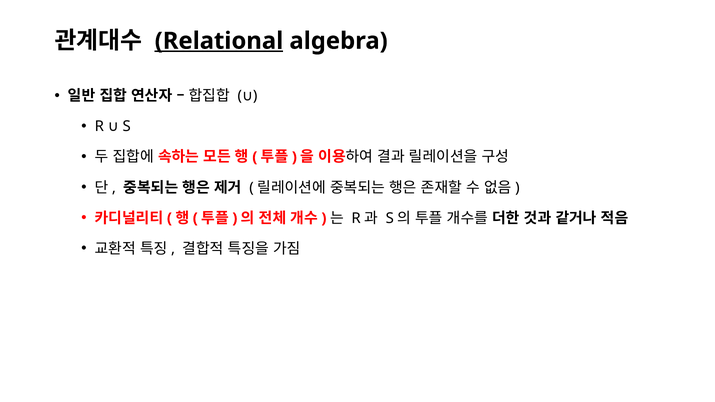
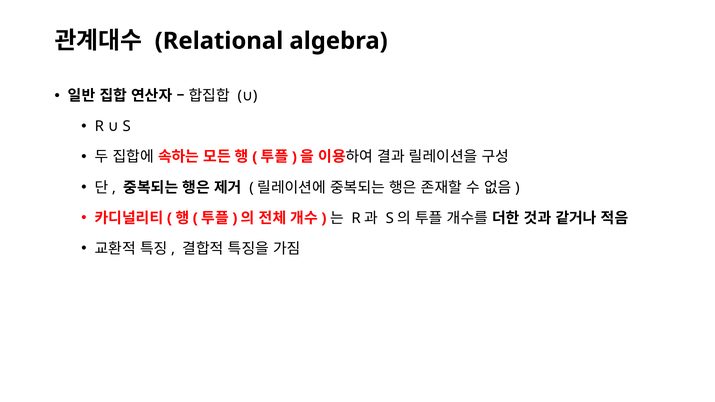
Relational underline: present -> none
